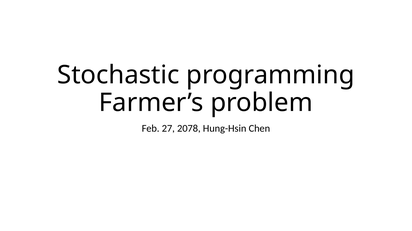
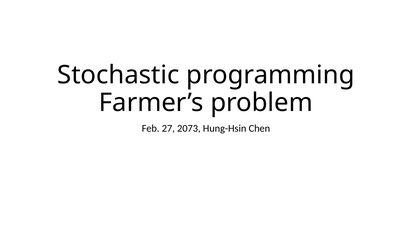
2078: 2078 -> 2073
